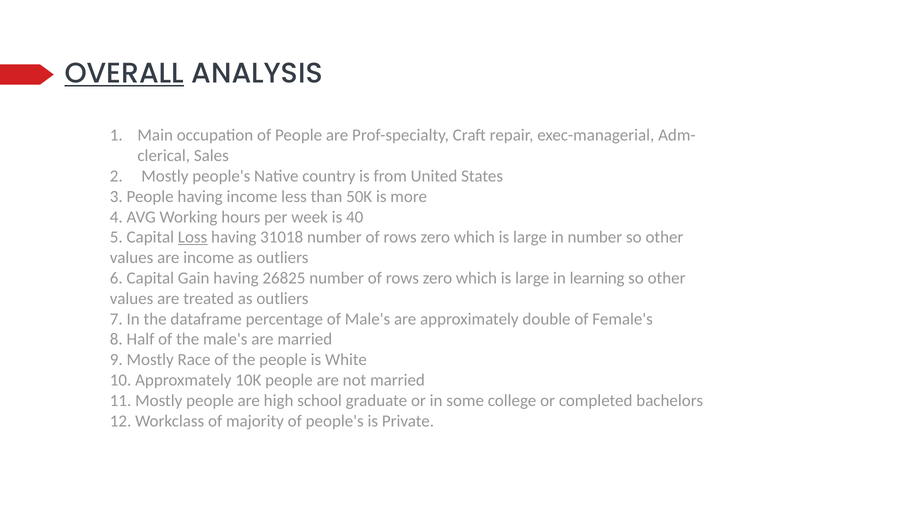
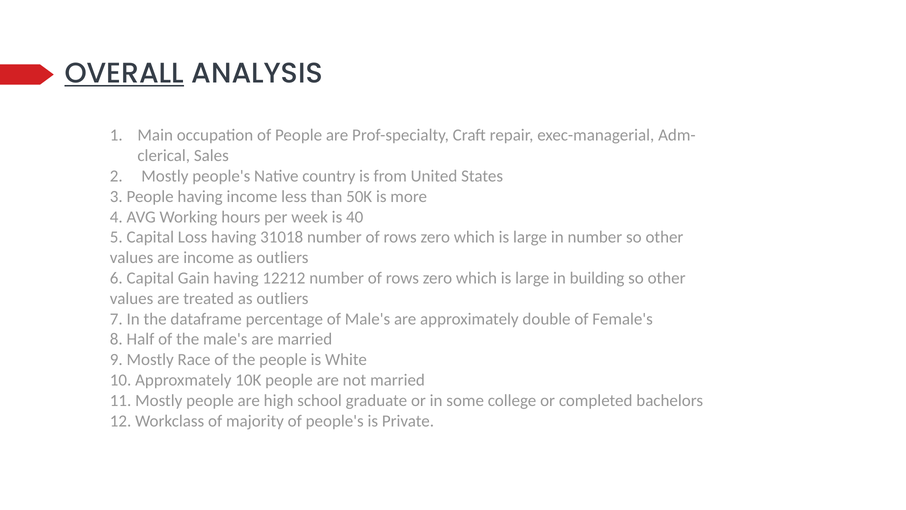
Loss underline: present -> none
26825: 26825 -> 12212
learning: learning -> building
